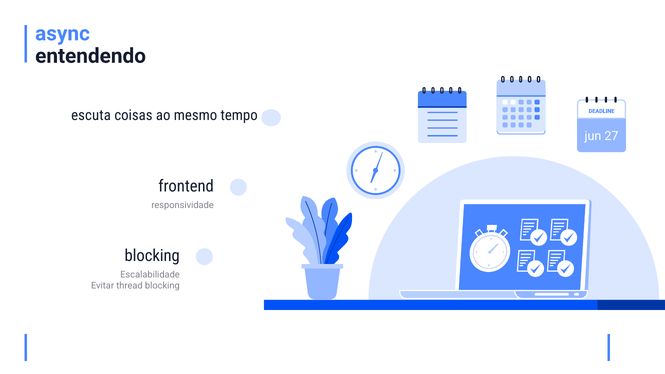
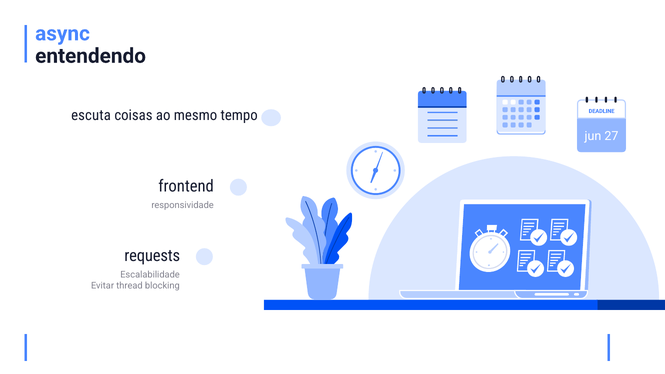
blocking at (152, 256): blocking -> requests
